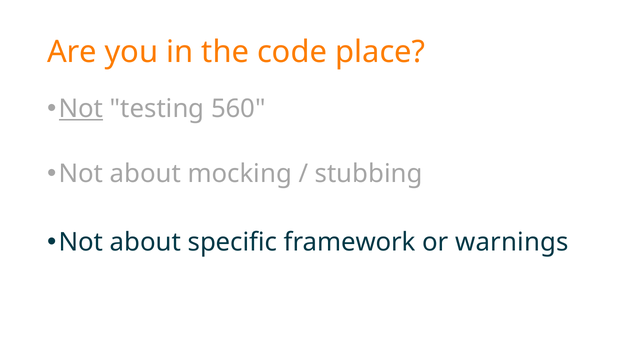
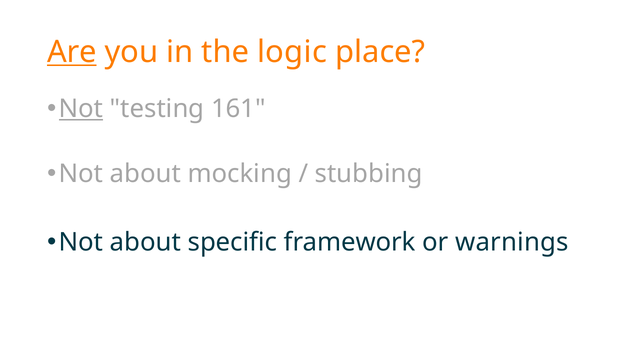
Are underline: none -> present
code: code -> logic
560: 560 -> 161
